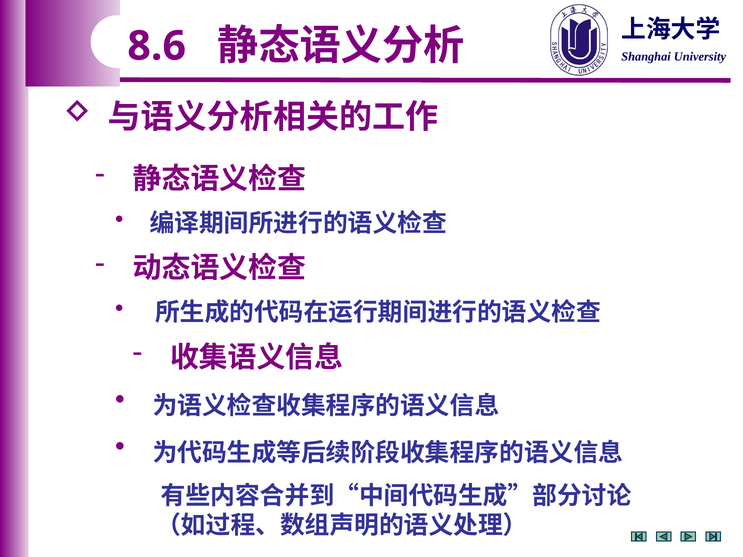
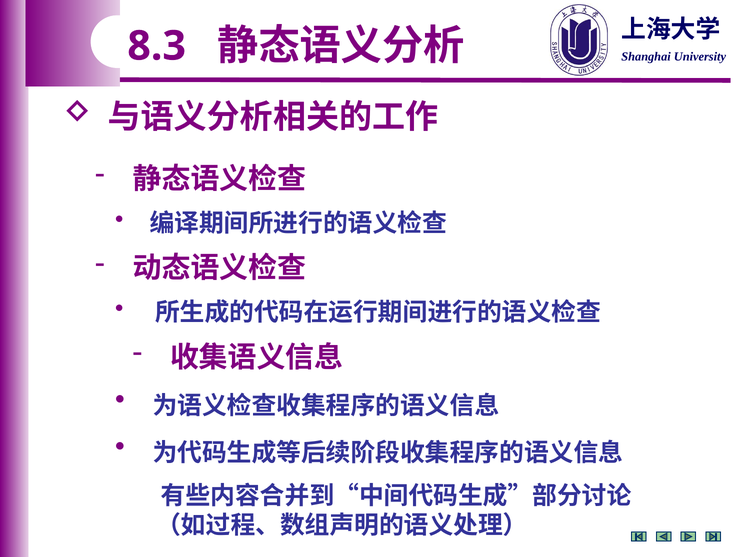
8.6: 8.6 -> 8.3
